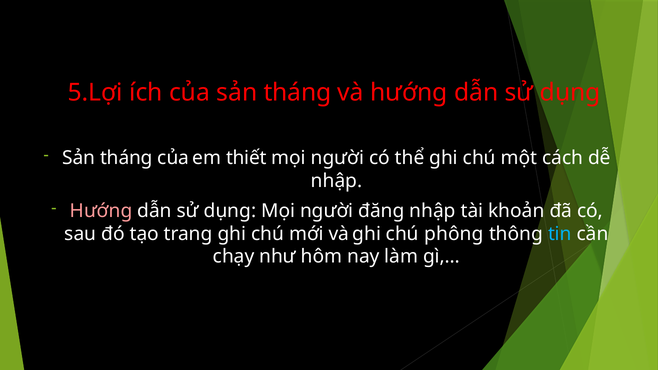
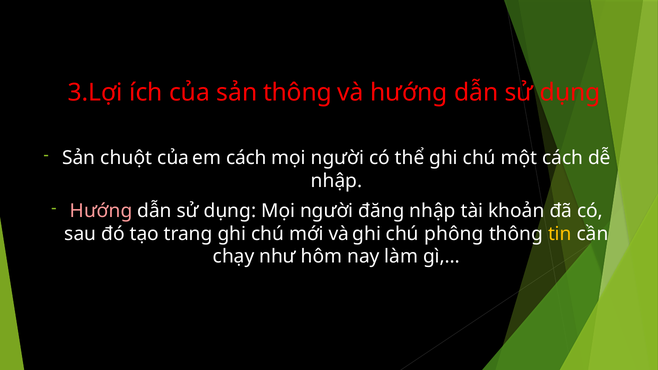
5.Lợi: 5.Lợi -> 3.Lợi
của sản tháng: tháng -> thông
tháng at (126, 158): tháng -> chuột
em thiết: thiết -> cách
tin colour: light blue -> yellow
